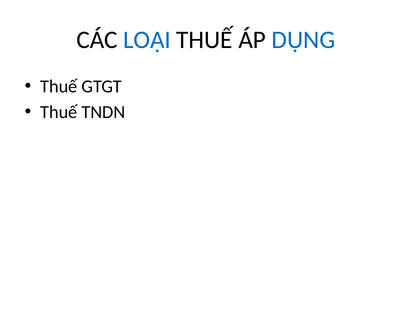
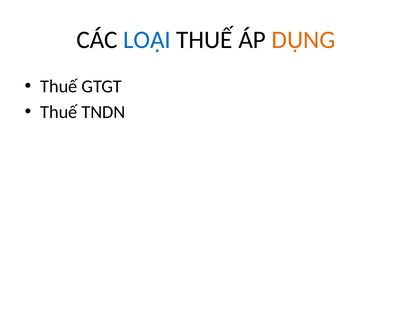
DỤNG colour: blue -> orange
